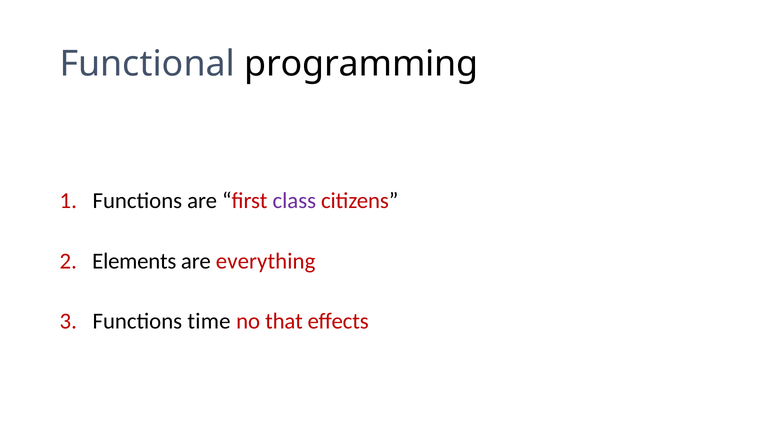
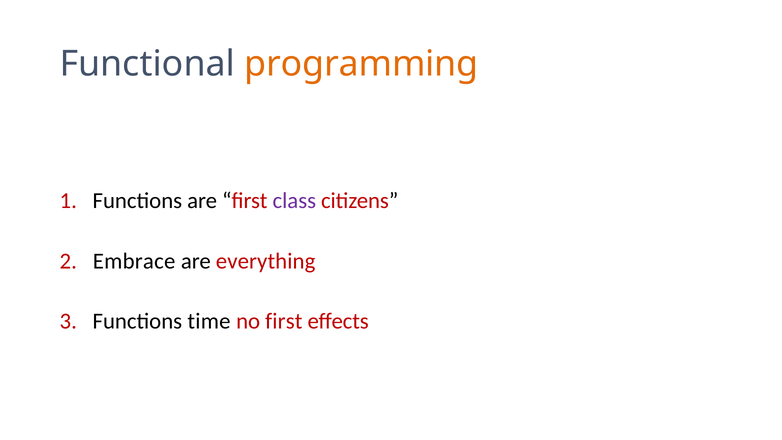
programming colour: black -> orange
Elements: Elements -> Embrace
no that: that -> first
